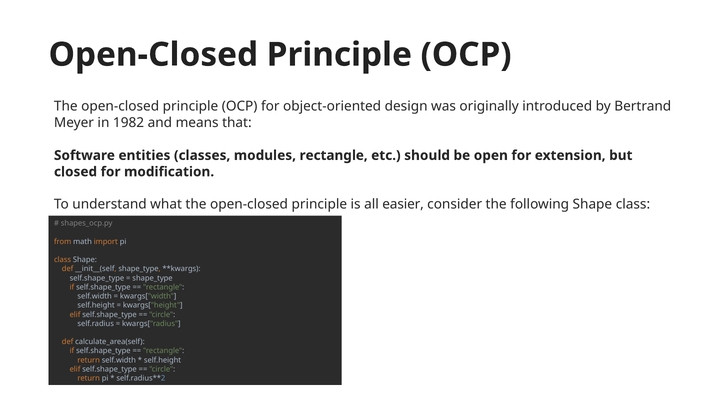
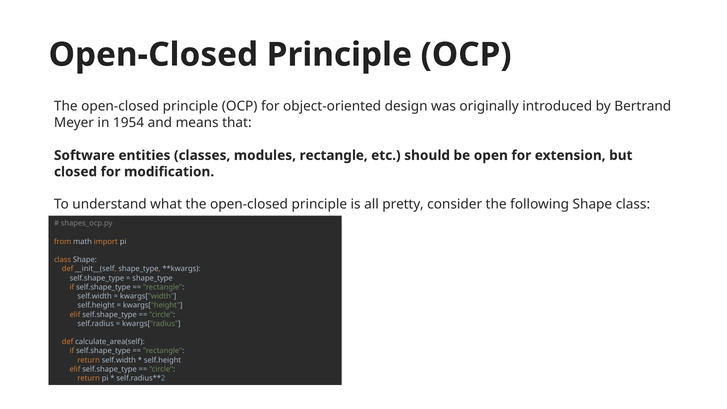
1982: 1982 -> 1954
easier: easier -> pretty
